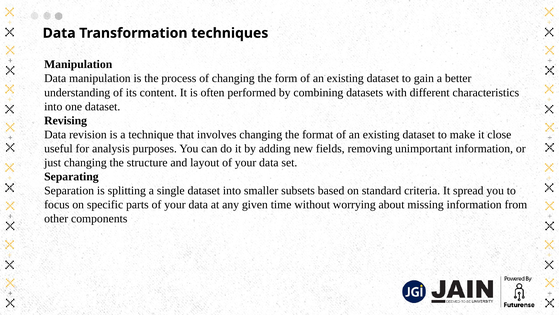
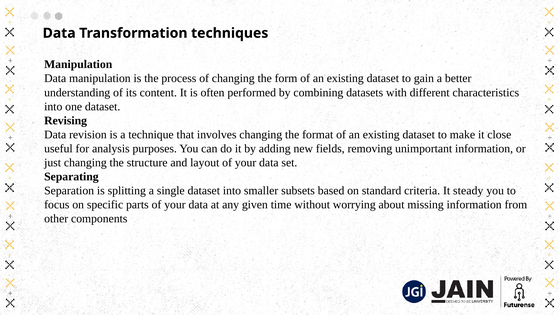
spread: spread -> steady
